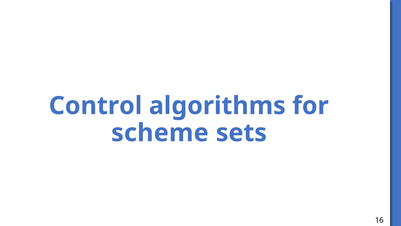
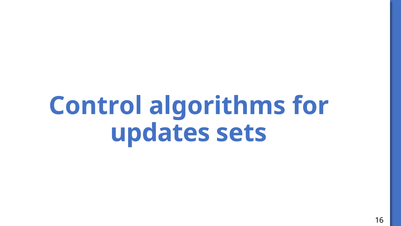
scheme: scheme -> updates
